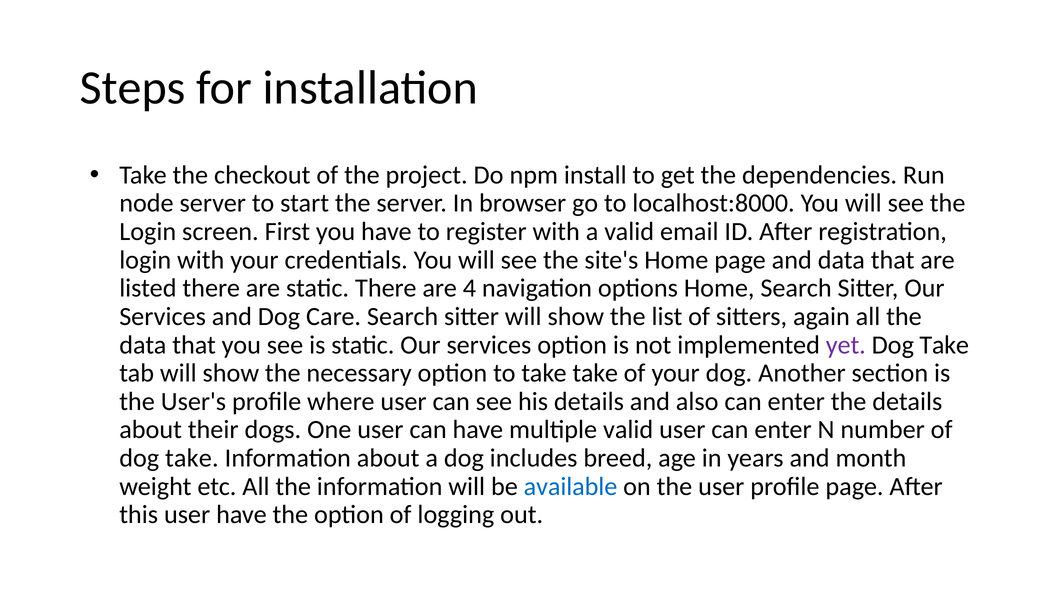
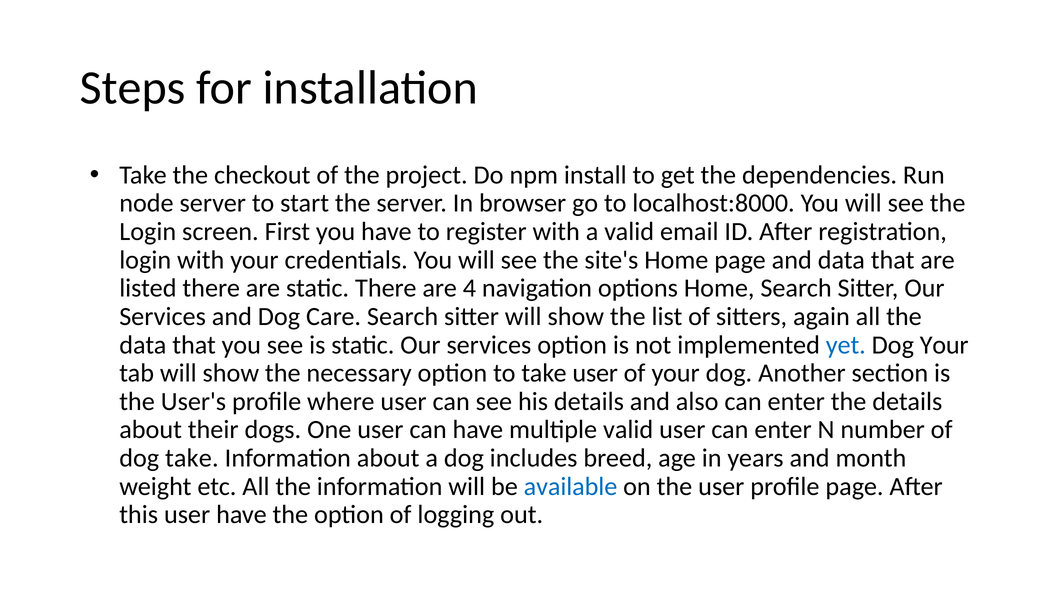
yet colour: purple -> blue
Take at (944, 345): Take -> Your
take take: take -> user
